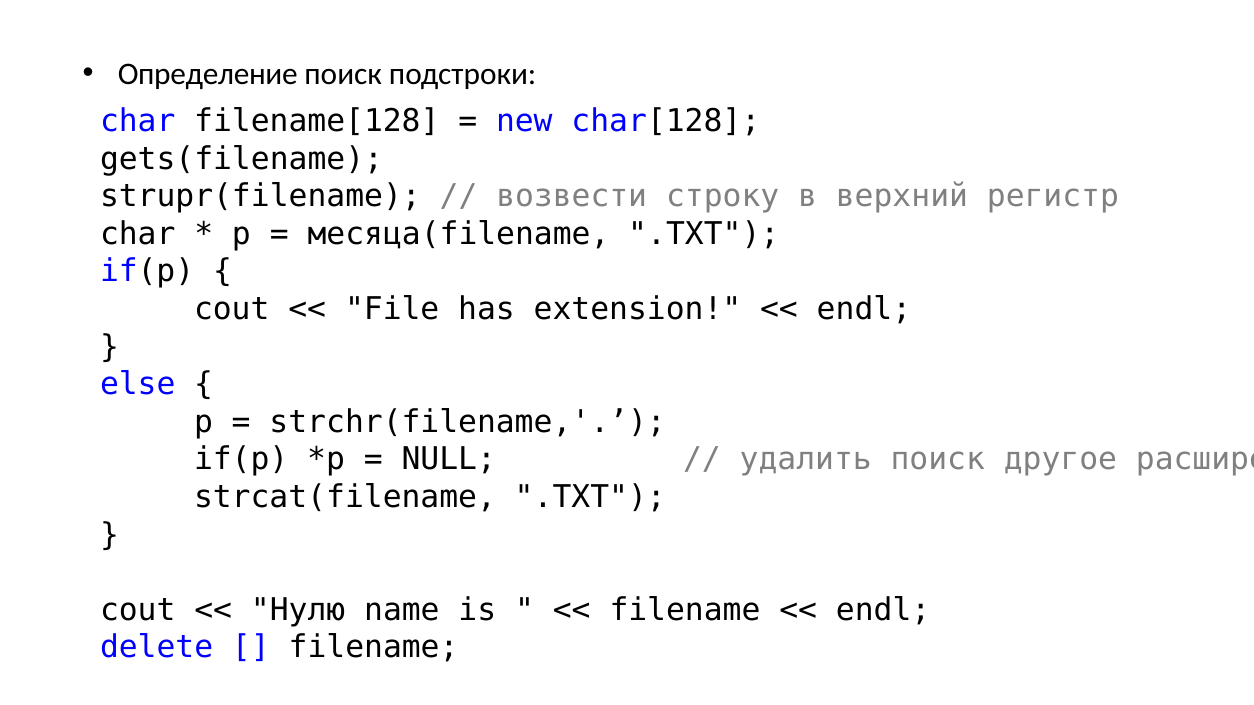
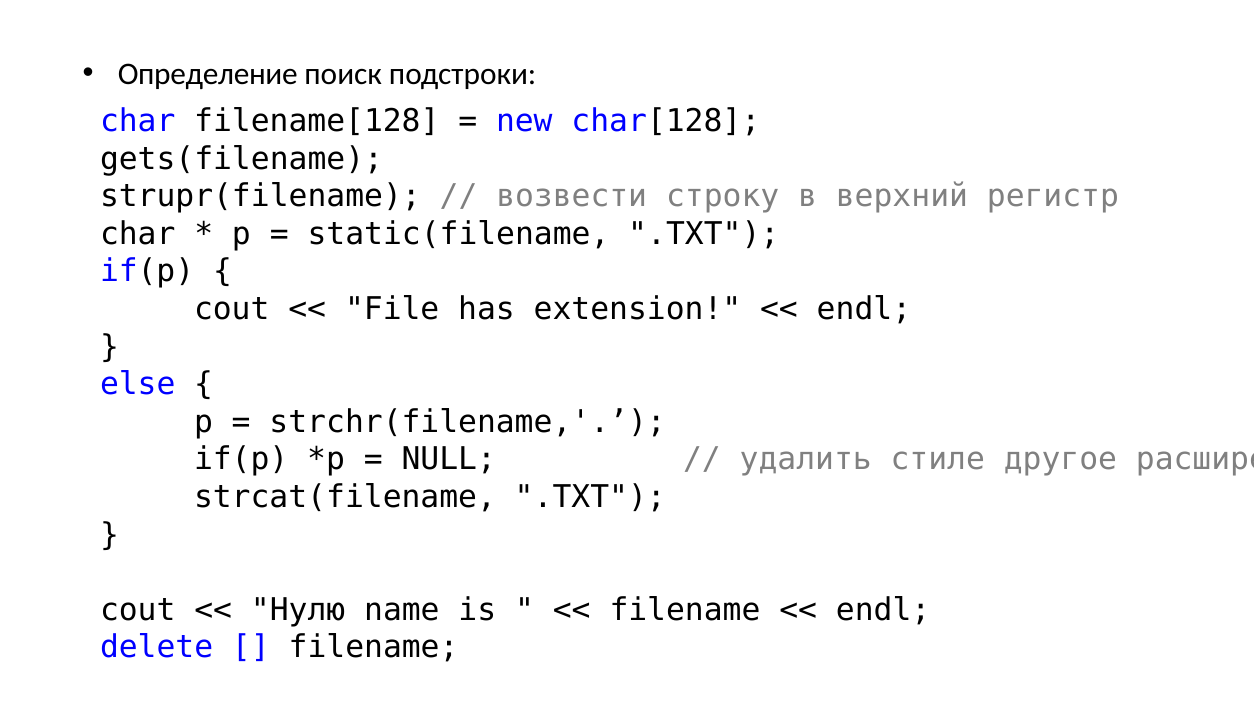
месяца(filename: месяца(filename -> static(filename
удалить поиск: поиск -> стиле
